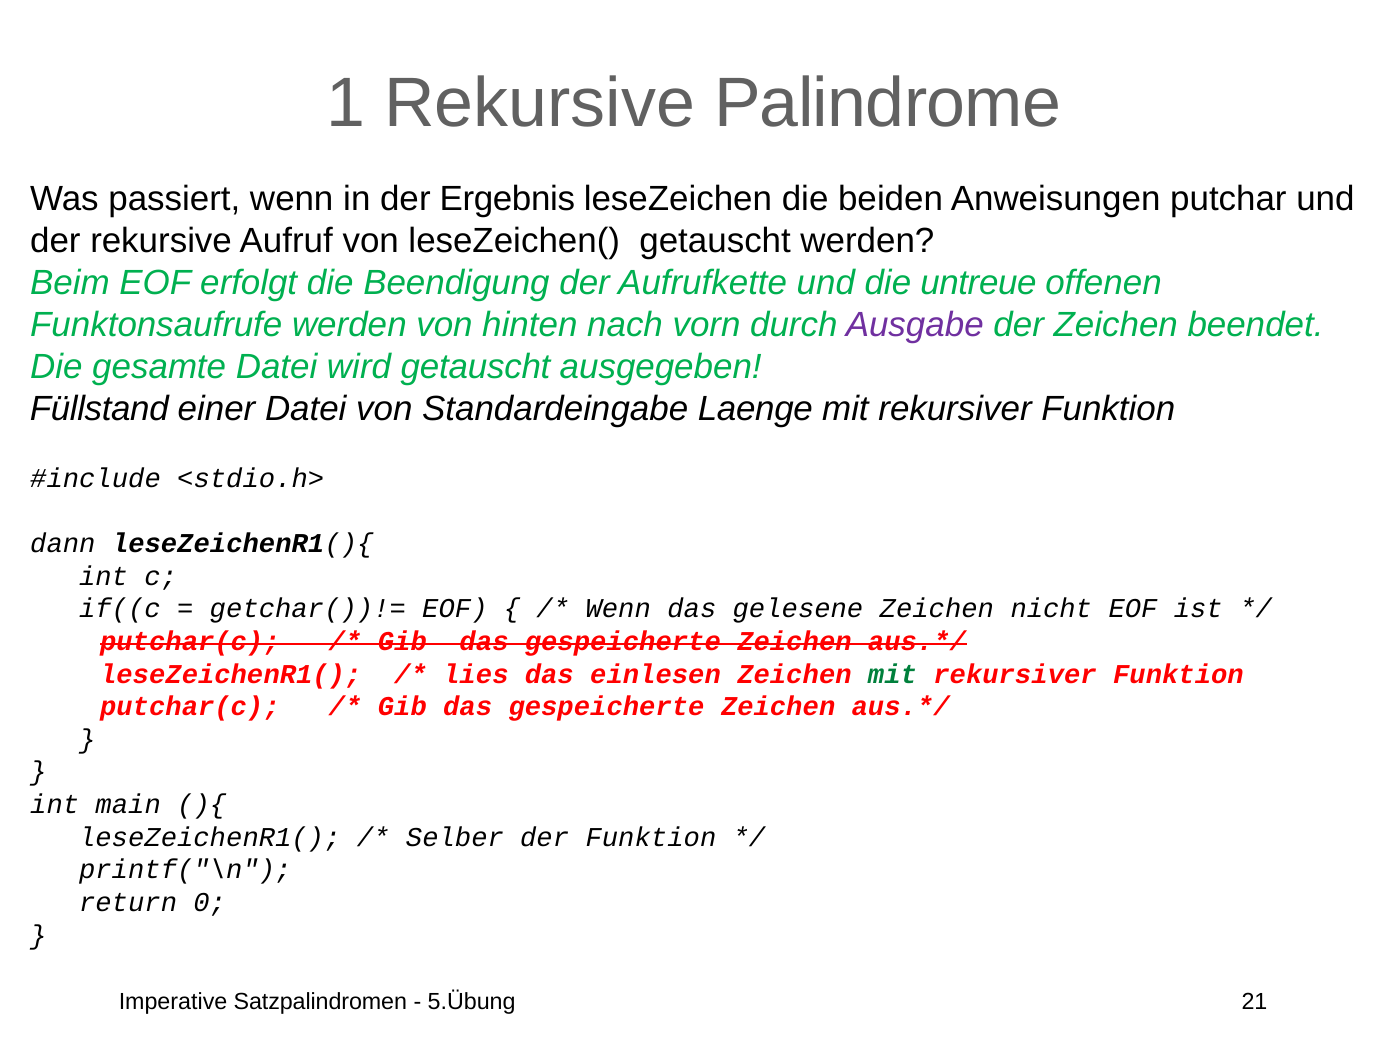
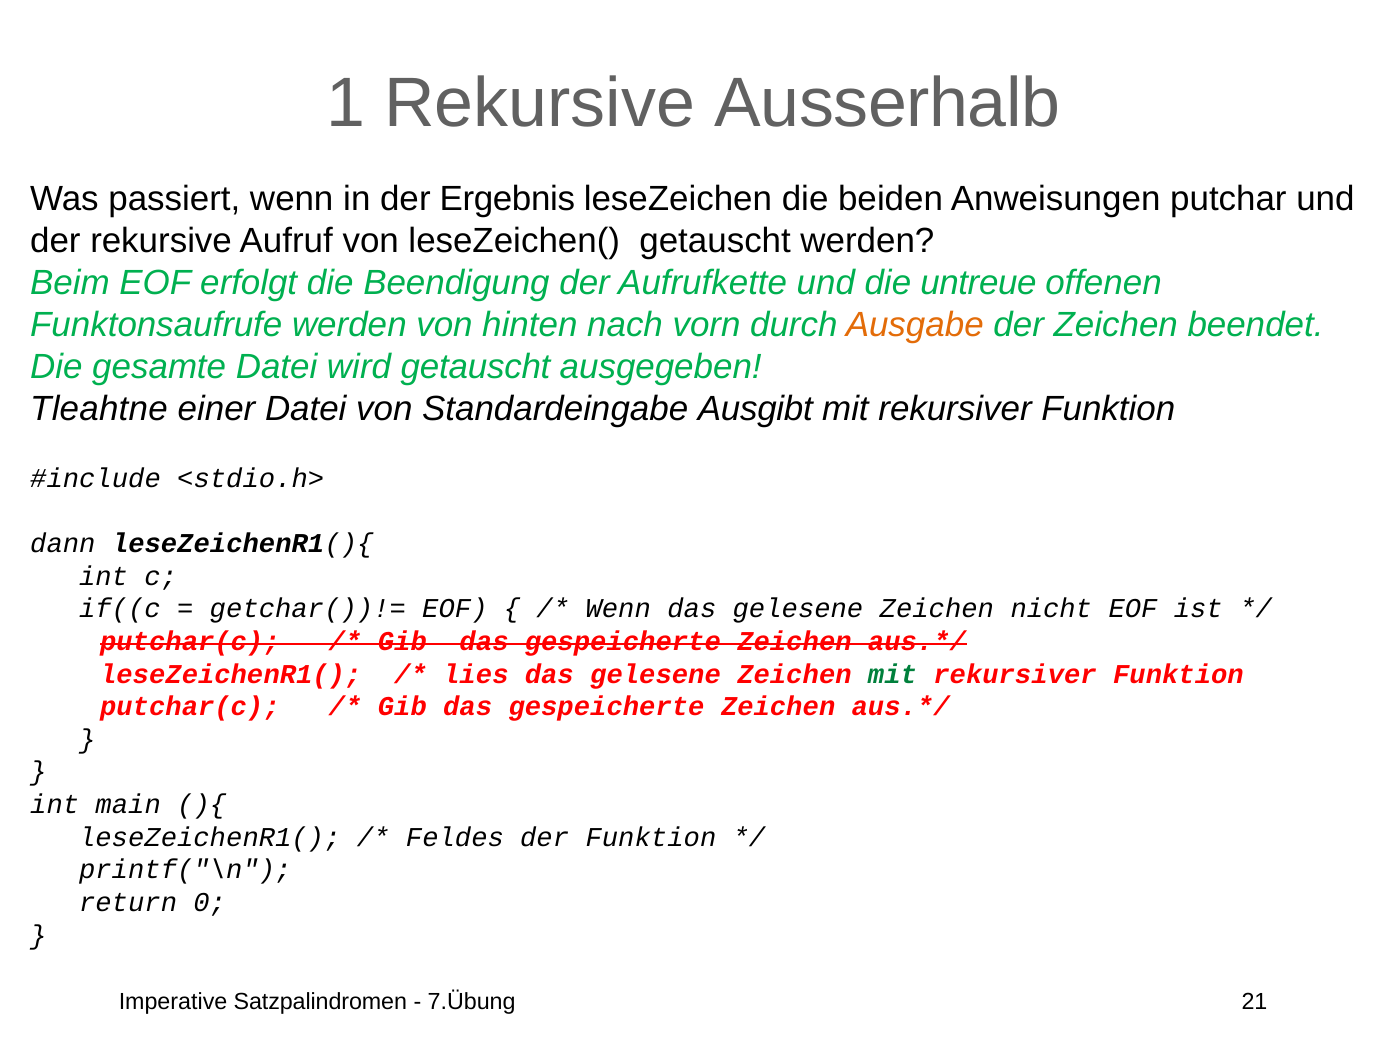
Palindrome: Palindrome -> Ausserhalb
Ausgabe colour: purple -> orange
Füllstand: Füllstand -> Tleahtne
Laenge: Laenge -> Ausgibt
lies das einlesen: einlesen -> gelesene
Selber: Selber -> Feldes
5.Übung: 5.Übung -> 7.Übung
